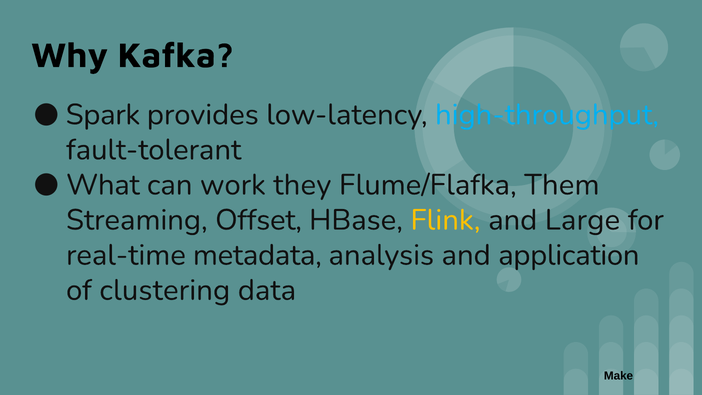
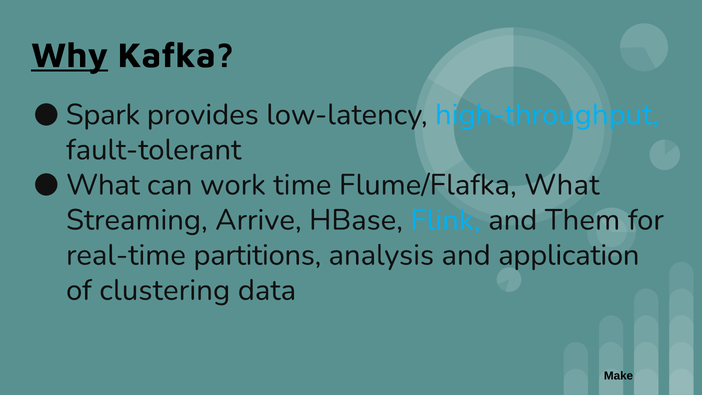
Why underline: none -> present
they: they -> time
Flume/Flafka Them: Them -> What
Offset: Offset -> Arrive
Flink colour: yellow -> light blue
Large: Large -> Them
metadata: metadata -> partitions
